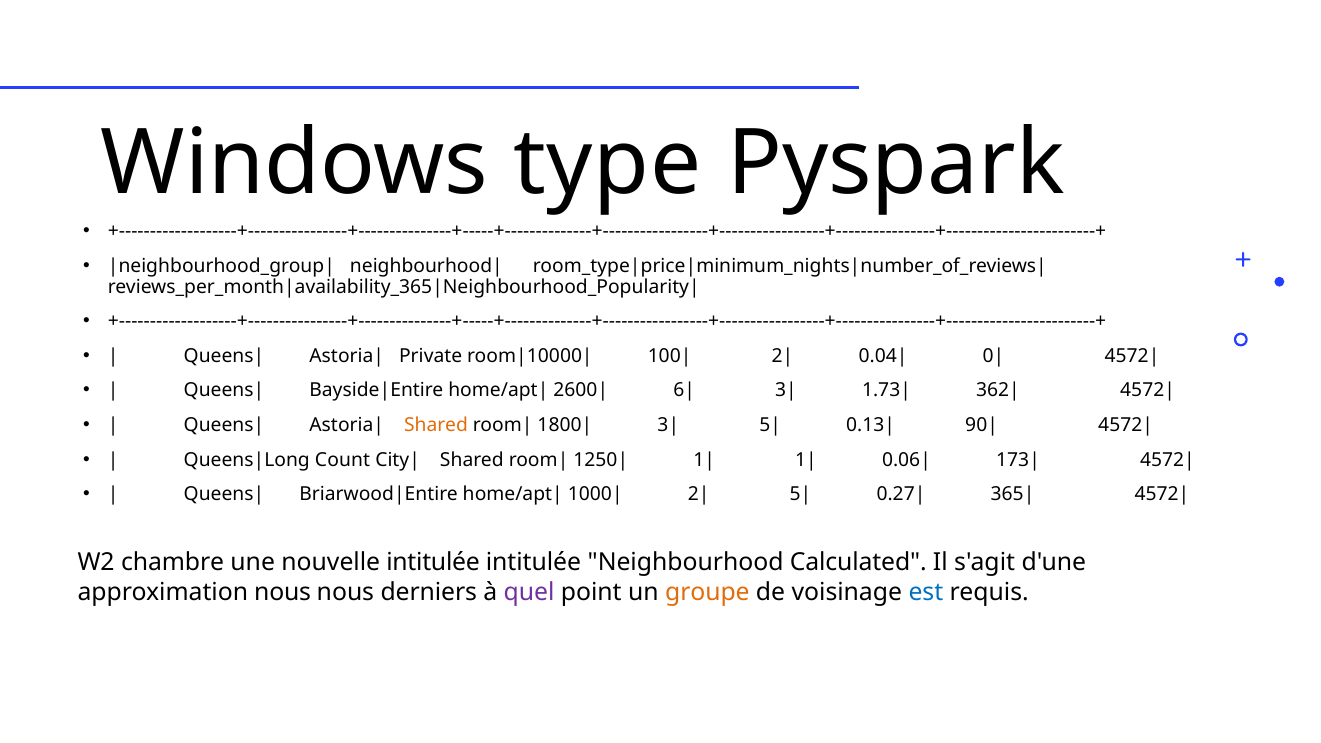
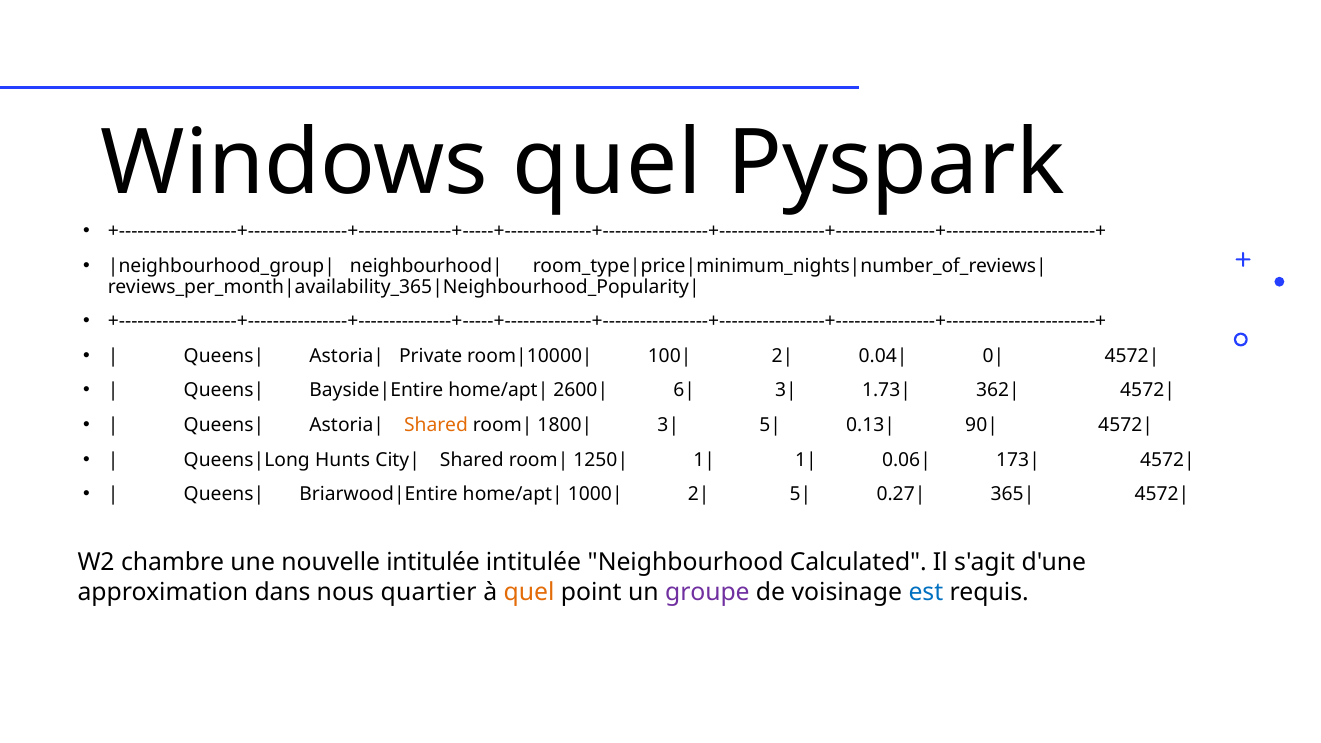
Windows type: type -> quel
Count: Count -> Hunts
approximation nous: nous -> dans
derniers: derniers -> quartier
quel at (529, 592) colour: purple -> orange
groupe colour: orange -> purple
